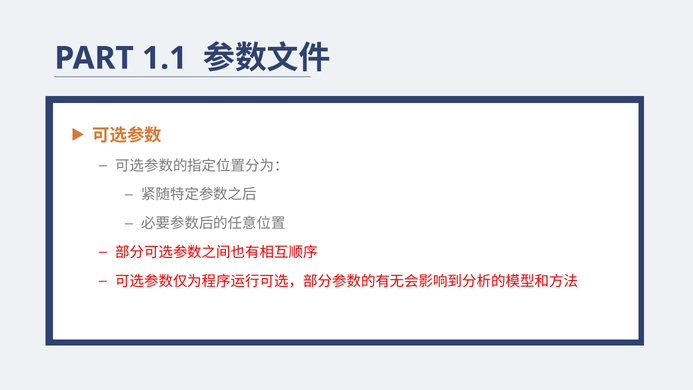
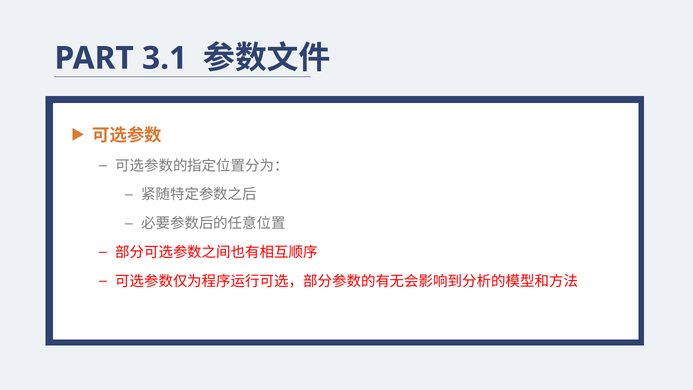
1.1: 1.1 -> 3.1
